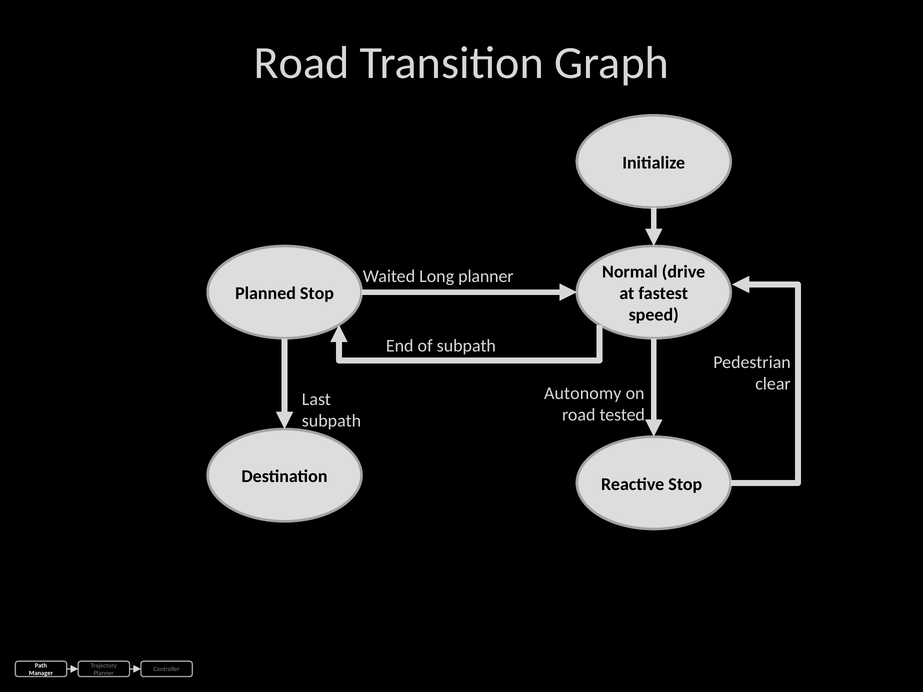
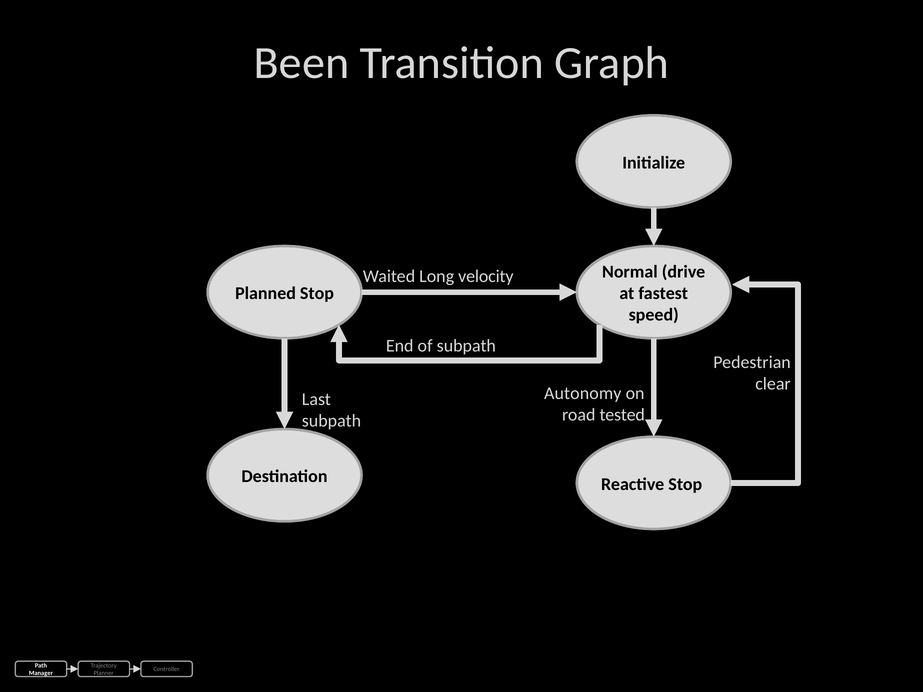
Road at (302, 63): Road -> Been
Long planner: planner -> velocity
